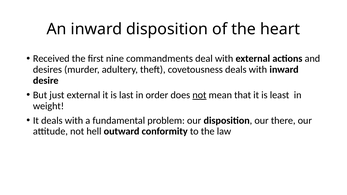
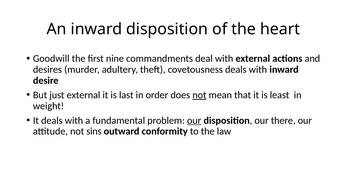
Received: Received -> Goodwill
our at (194, 121) underline: none -> present
hell: hell -> sins
